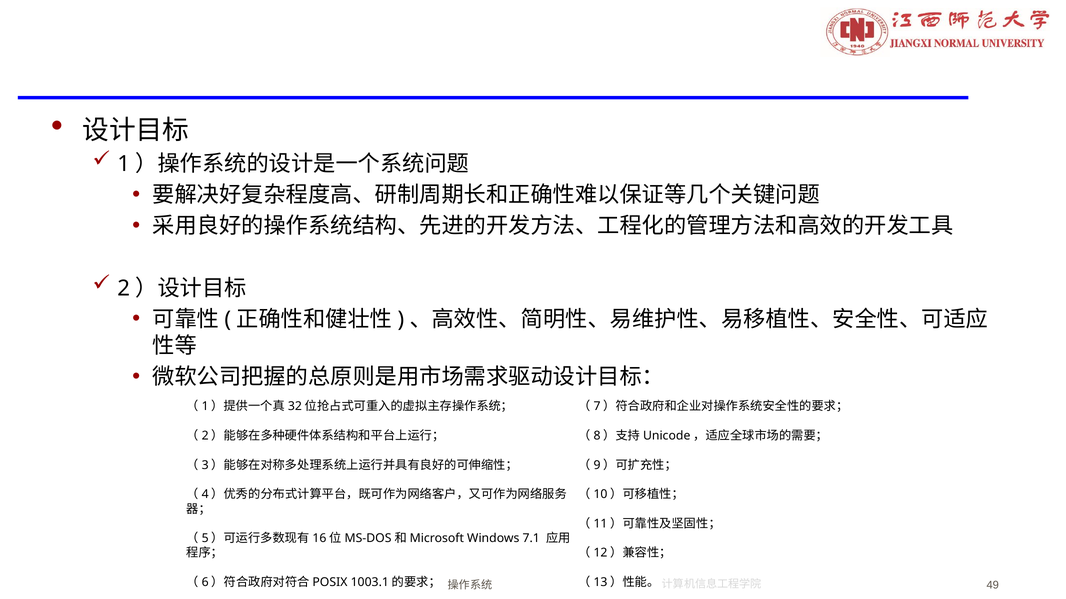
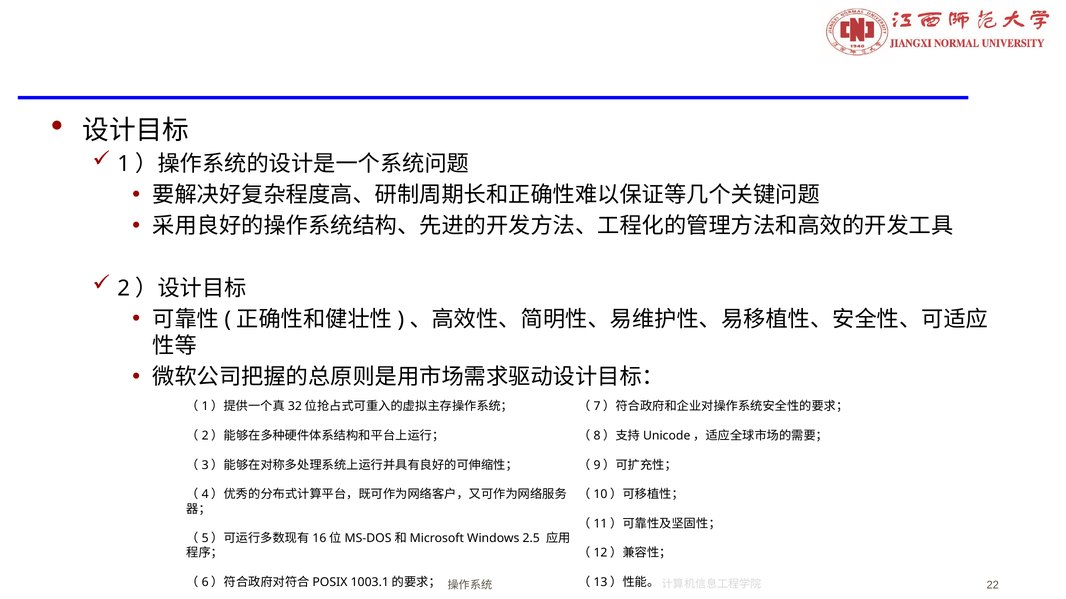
7.1: 7.1 -> 2.5
49: 49 -> 22
